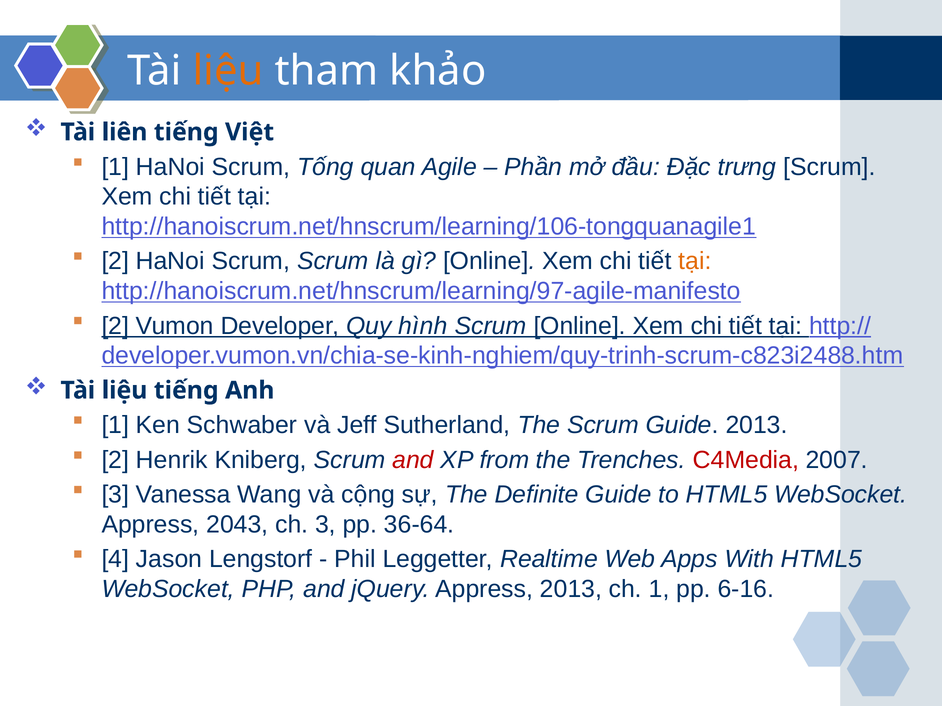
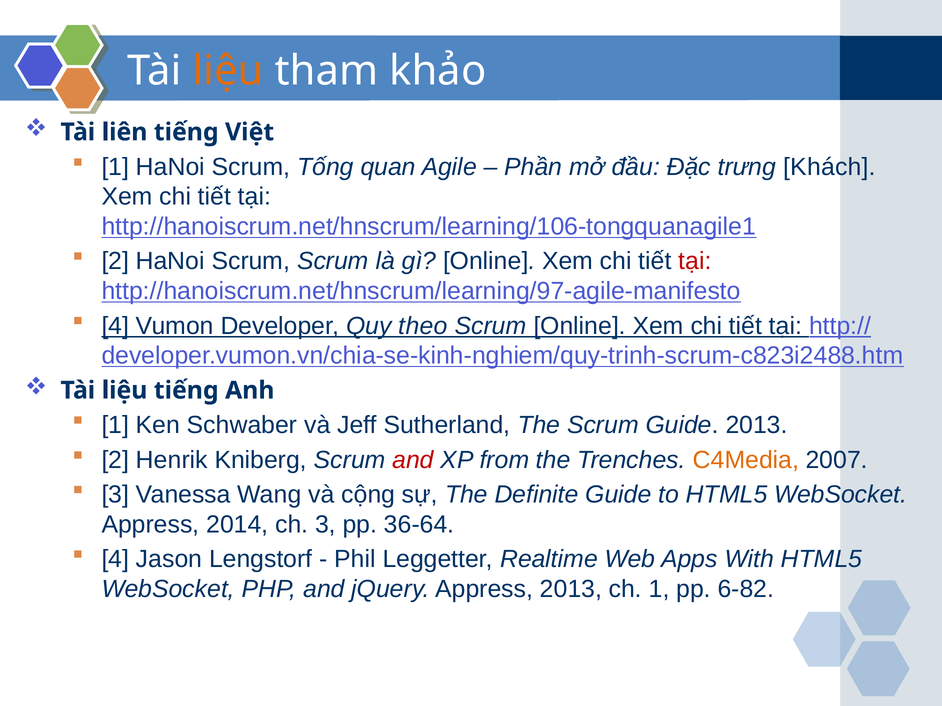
trưng Scrum: Scrum -> Khách
tại at (695, 261) colour: orange -> red
2 at (115, 326): 2 -> 4
hình: hình -> theo
C4Media colour: red -> orange
2043: 2043 -> 2014
6-16: 6-16 -> 6-82
